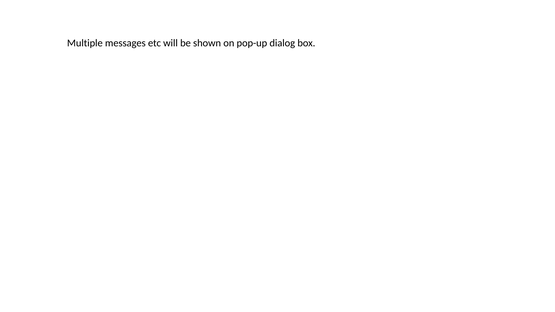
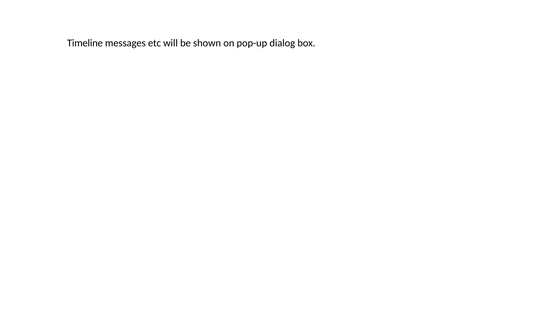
Multiple: Multiple -> Timeline
